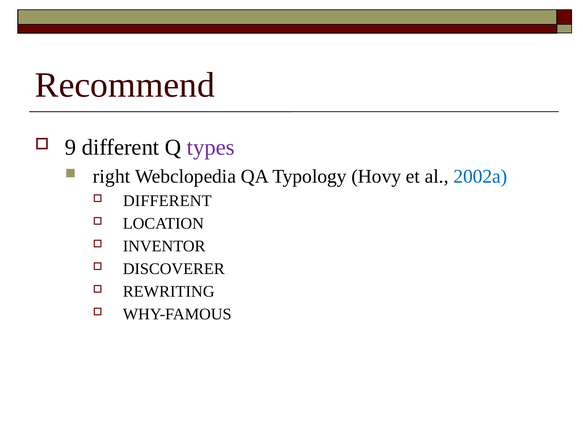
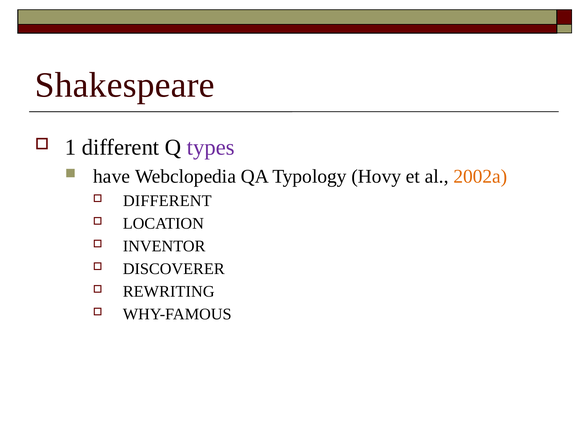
Recommend: Recommend -> Shakespeare
9: 9 -> 1
right: right -> have
2002a colour: blue -> orange
